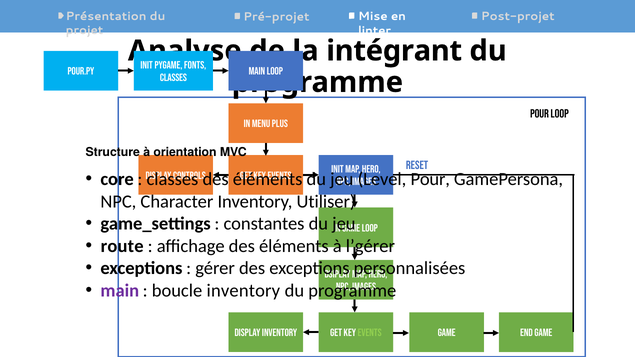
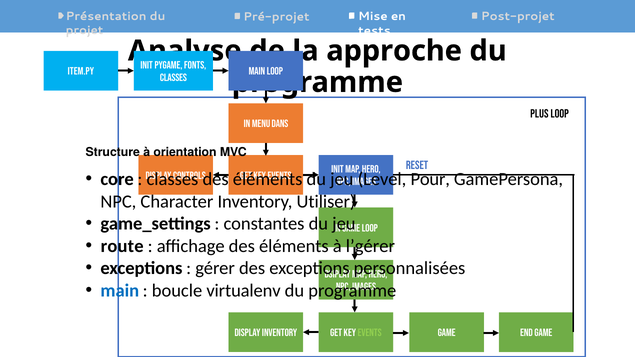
linter: linter -> tests
intégrant: intégrant -> approche
Pour.py: Pour.py -> Item.py
Pour at (540, 114): Pour -> Plus
plus: plus -> dans
main at (120, 291) colour: purple -> blue
boucle inventory: inventory -> virtualenv
